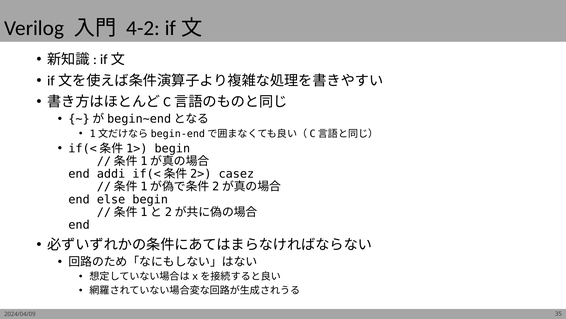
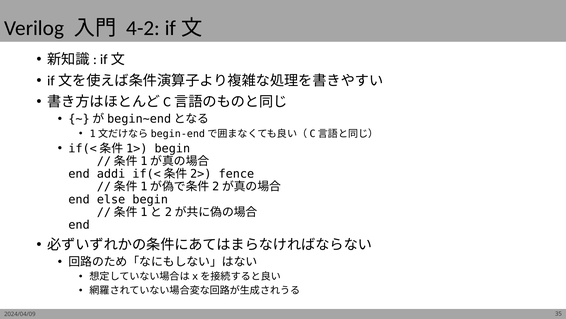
casez: casez -> fence
